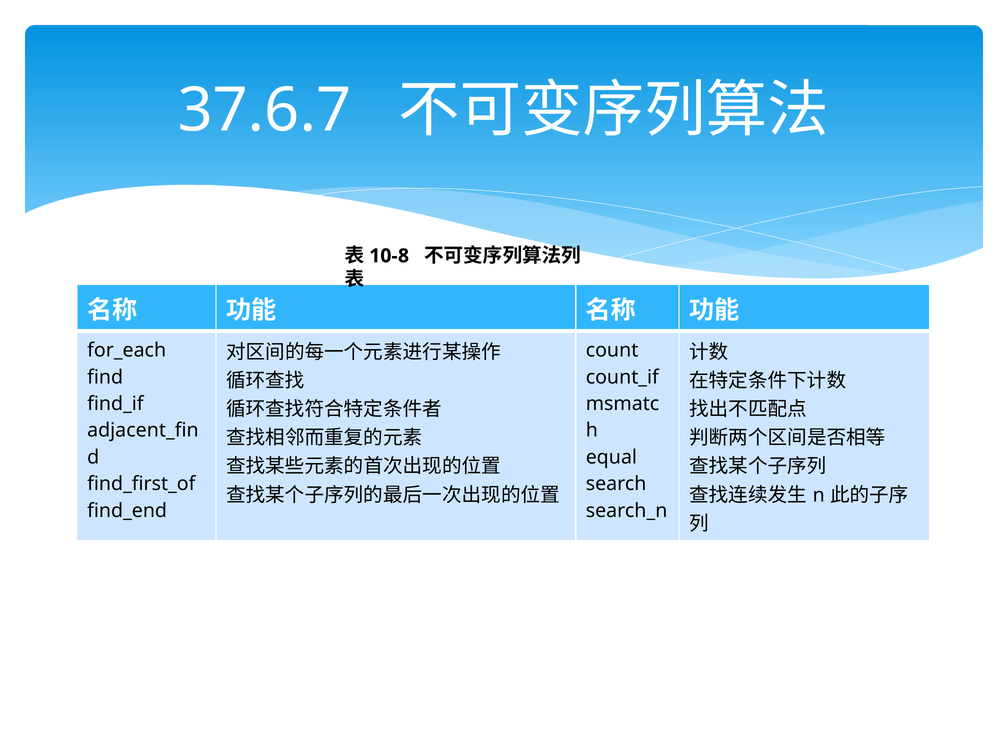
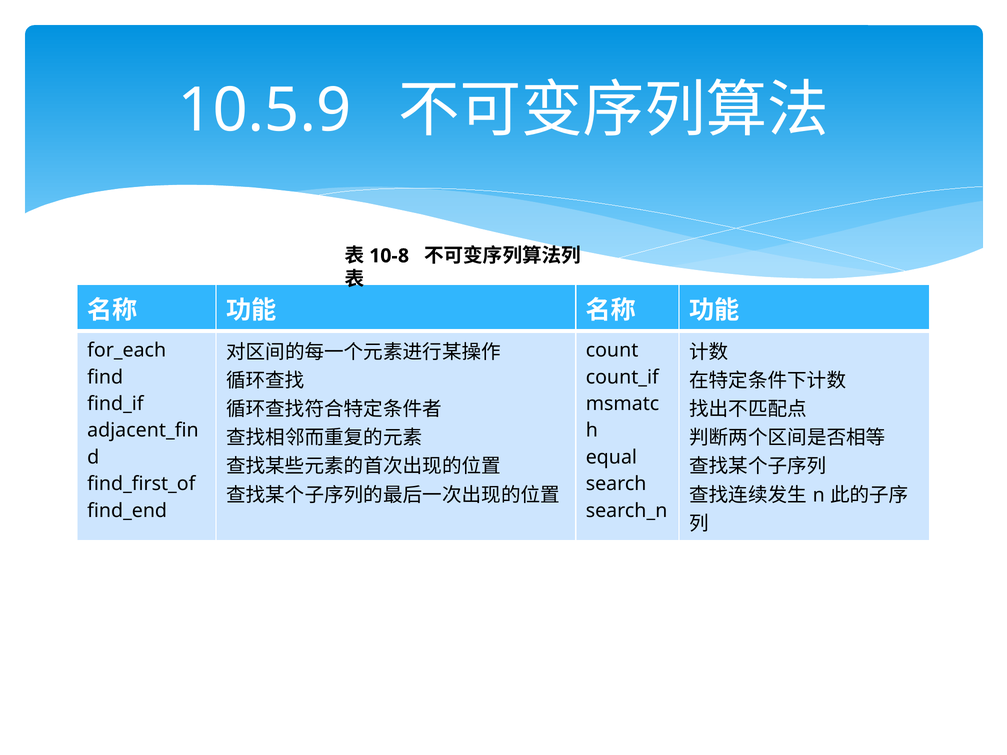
37.6.7: 37.6.7 -> 10.5.9
